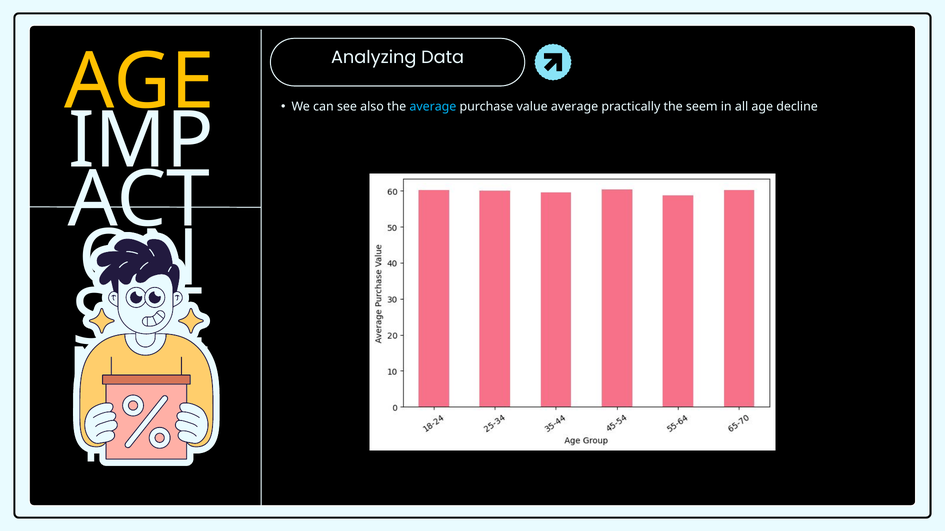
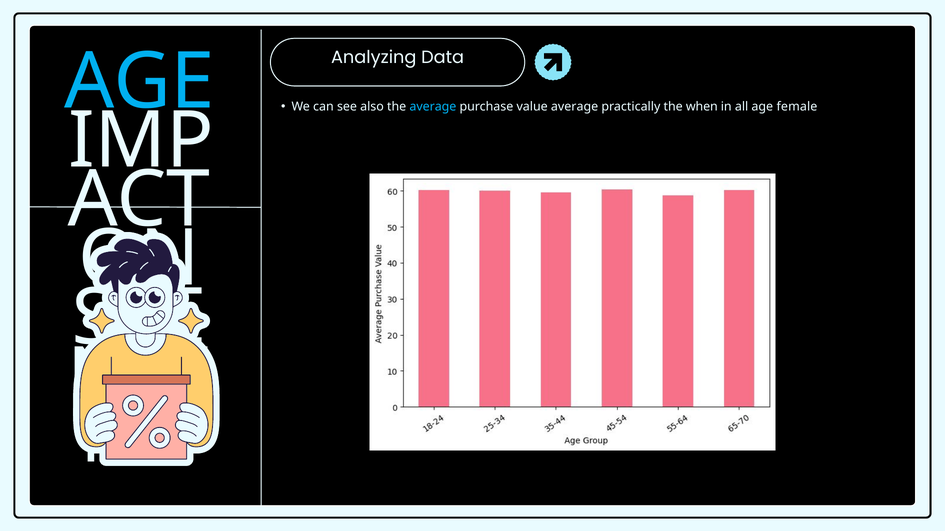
AGE at (139, 82) colour: yellow -> light blue
seem: seem -> when
decline: decline -> female
